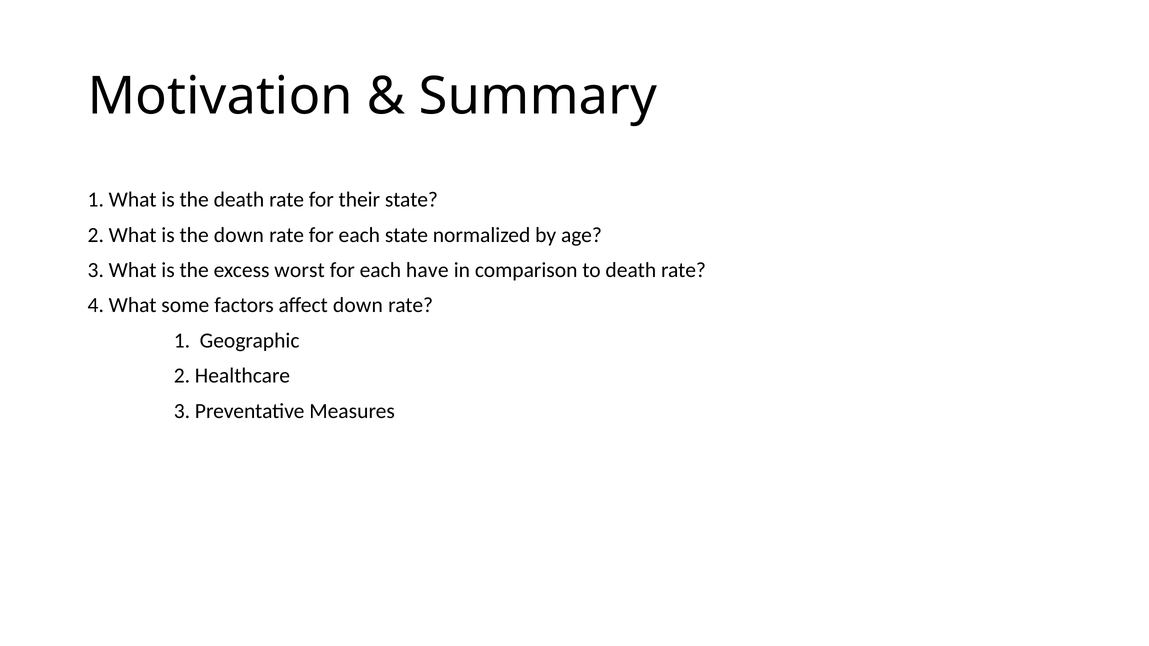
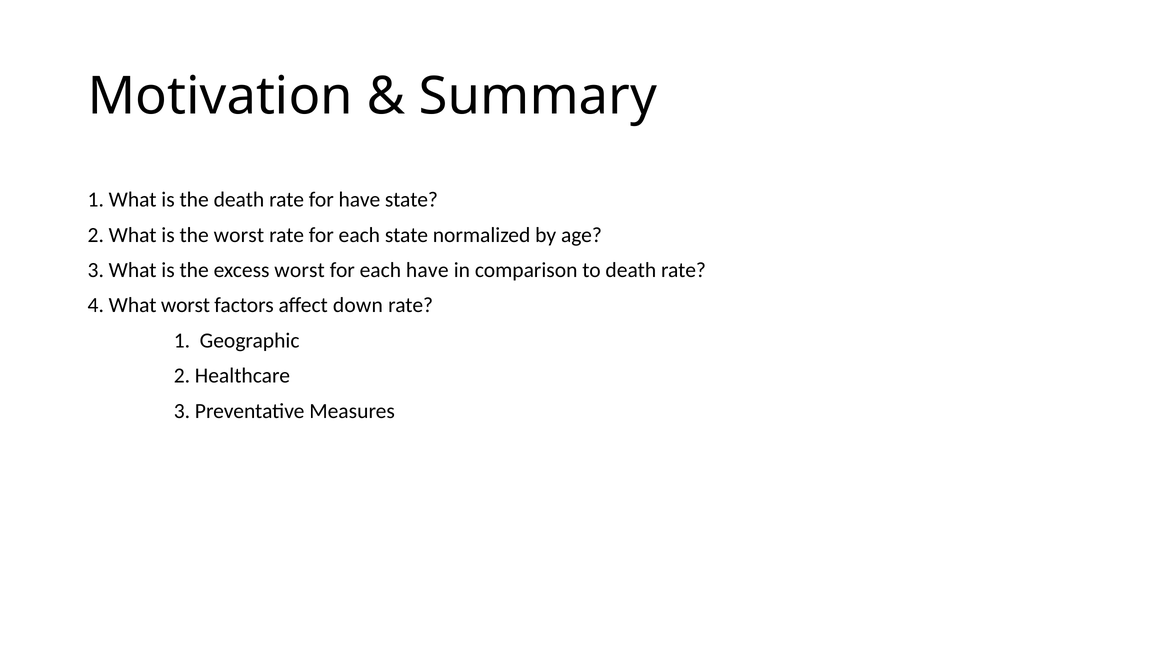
for their: their -> have
the down: down -> worst
What some: some -> worst
